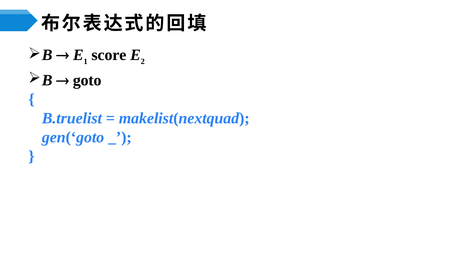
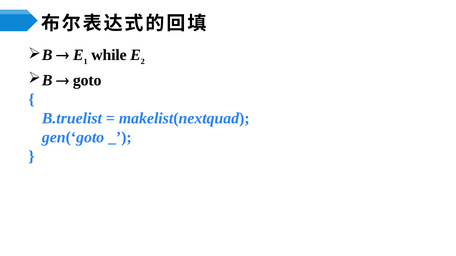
score: score -> while
